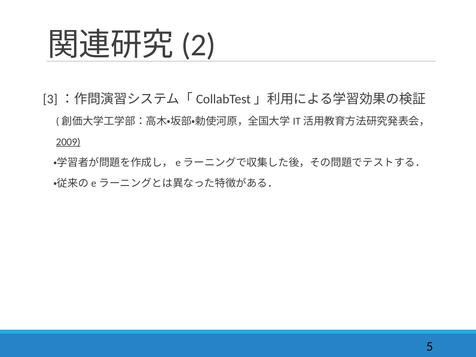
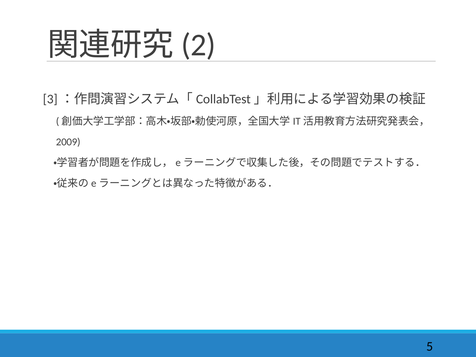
2009 underline: present -> none
